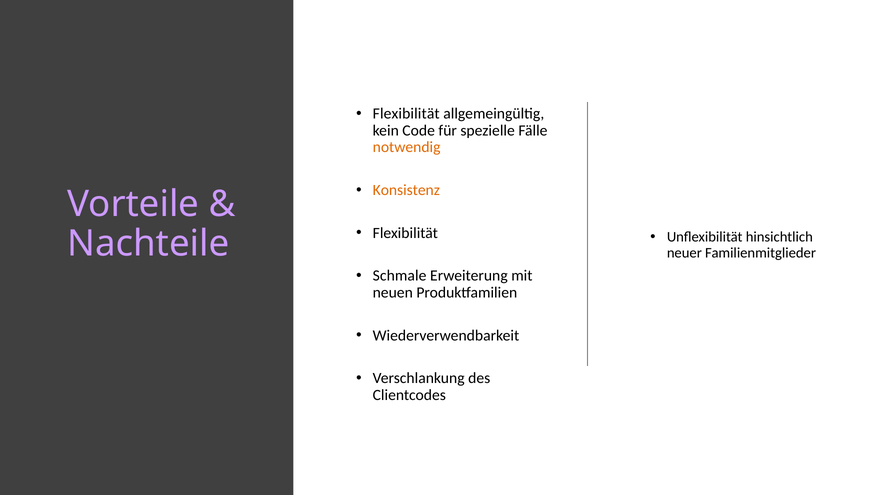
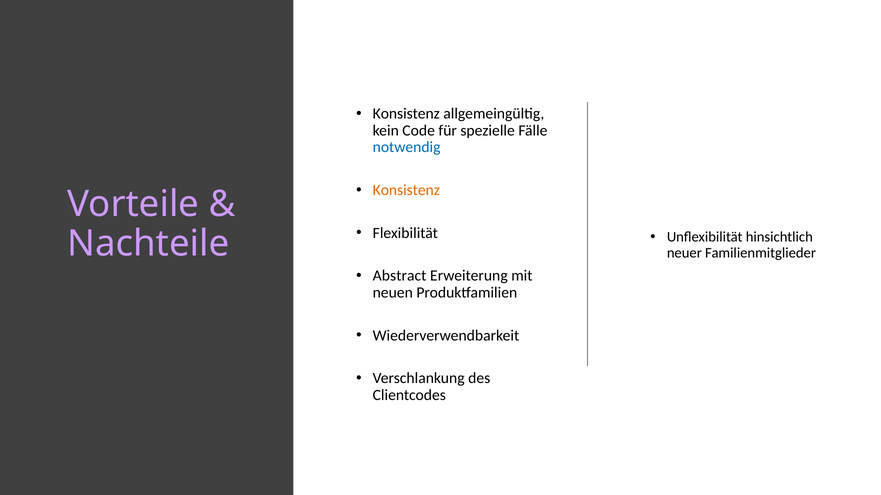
Flexibilität at (406, 114): Flexibilität -> Konsistenz
notwendig colour: orange -> blue
Schmale: Schmale -> Abstract
